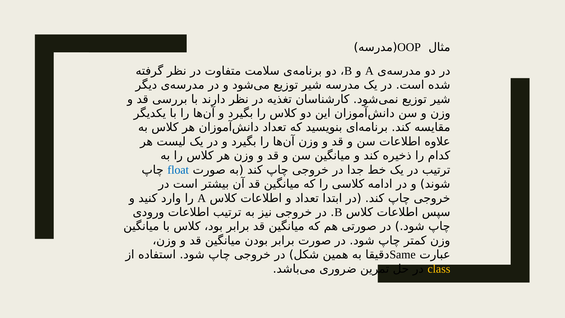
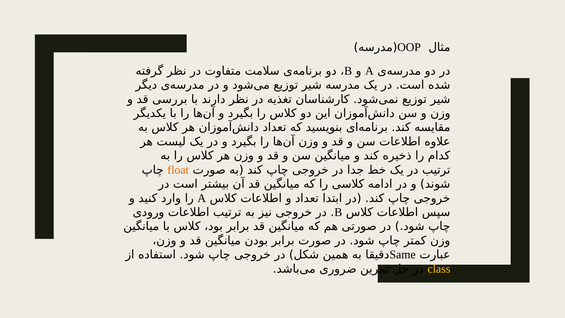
float colour: blue -> orange
